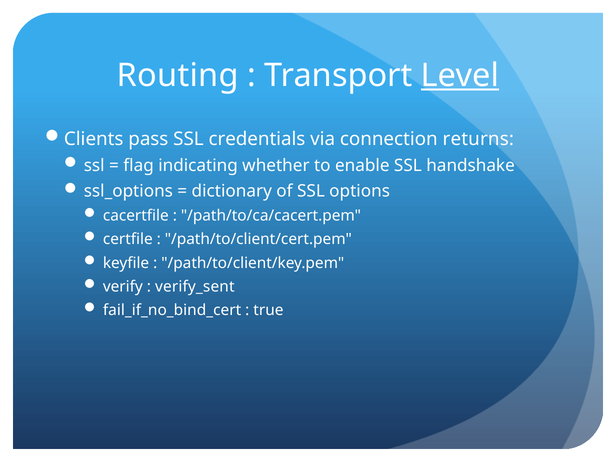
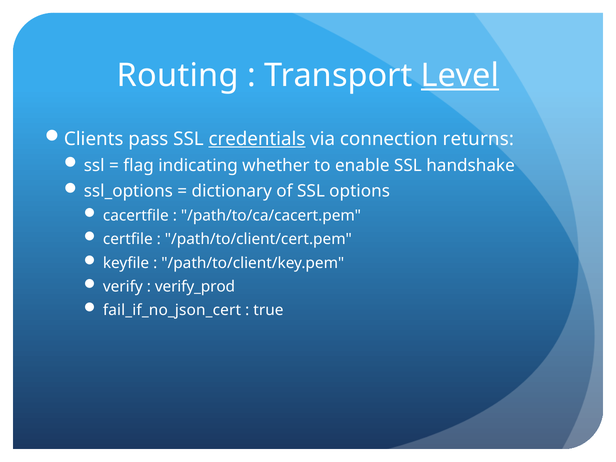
credentials underline: none -> present
verify_sent: verify_sent -> verify_prod
fail_if_no_bind_cert: fail_if_no_bind_cert -> fail_if_no_json_cert
